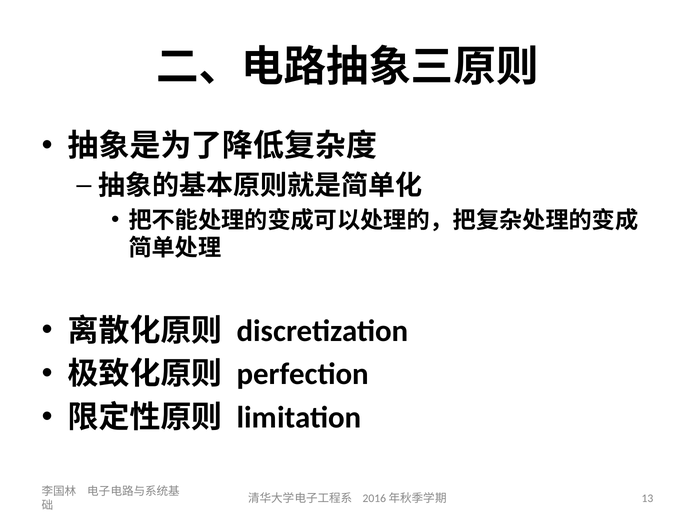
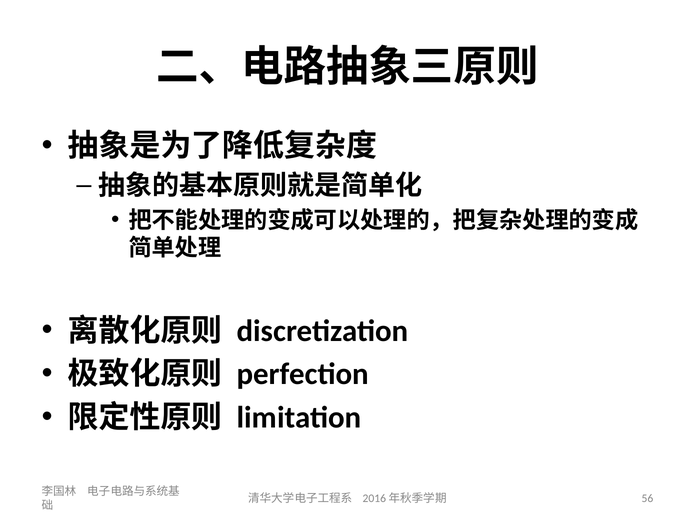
13: 13 -> 56
